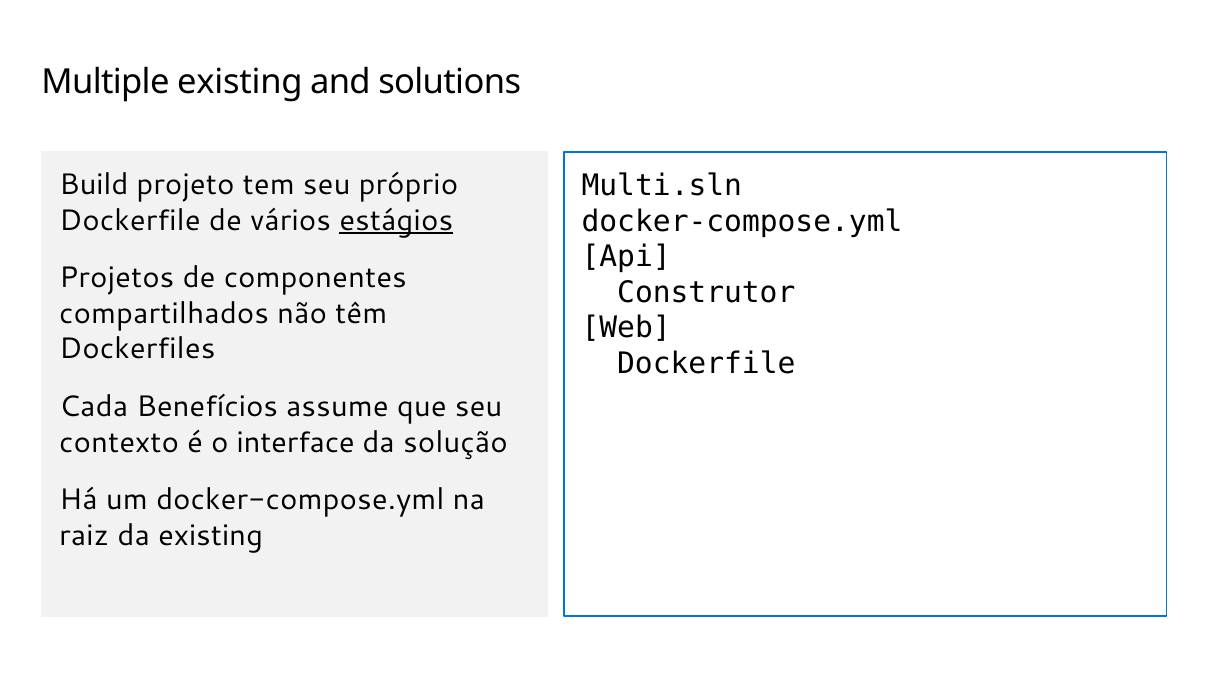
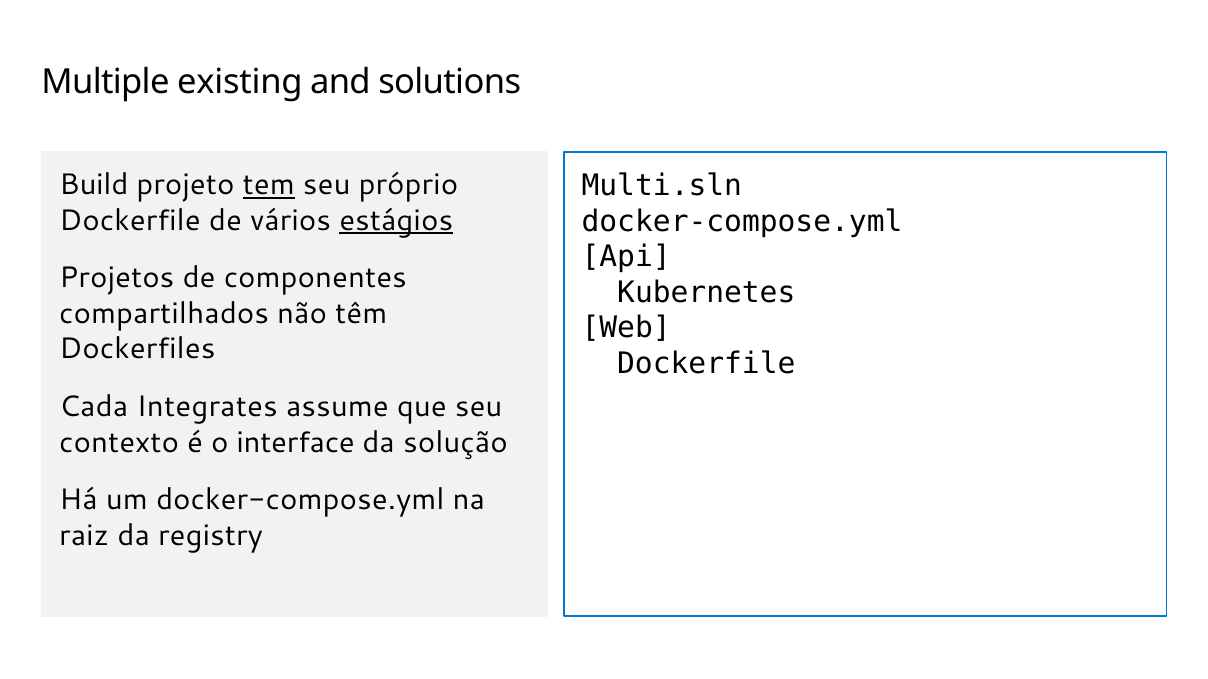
tem underline: none -> present
Construtor: Construtor -> Kubernetes
Benefícios: Benefícios -> Integrates
da existing: existing -> registry
